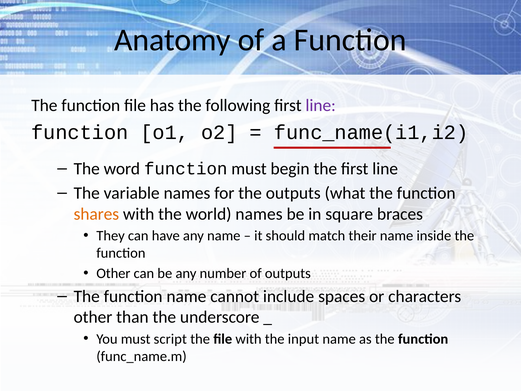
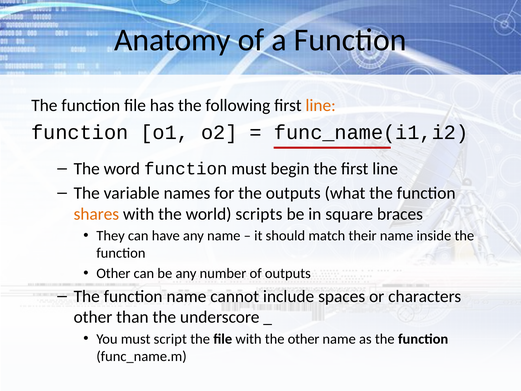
line at (321, 105) colour: purple -> orange
world names: names -> scripts
the input: input -> other
